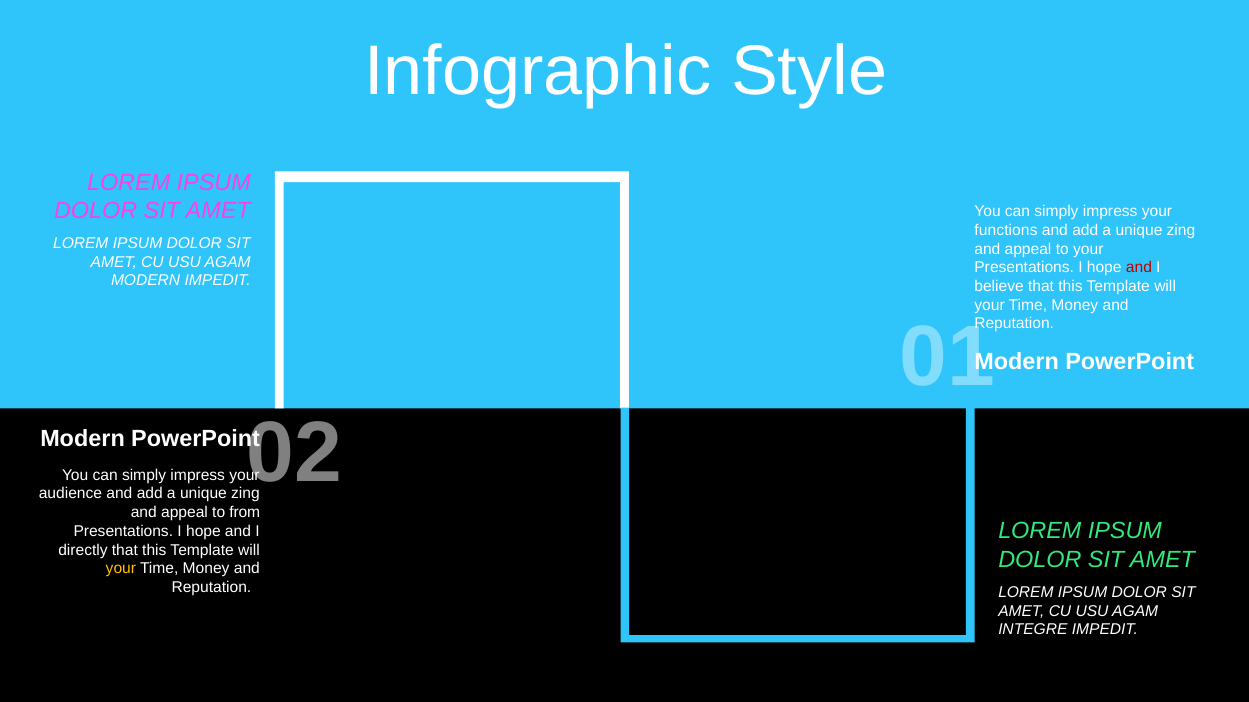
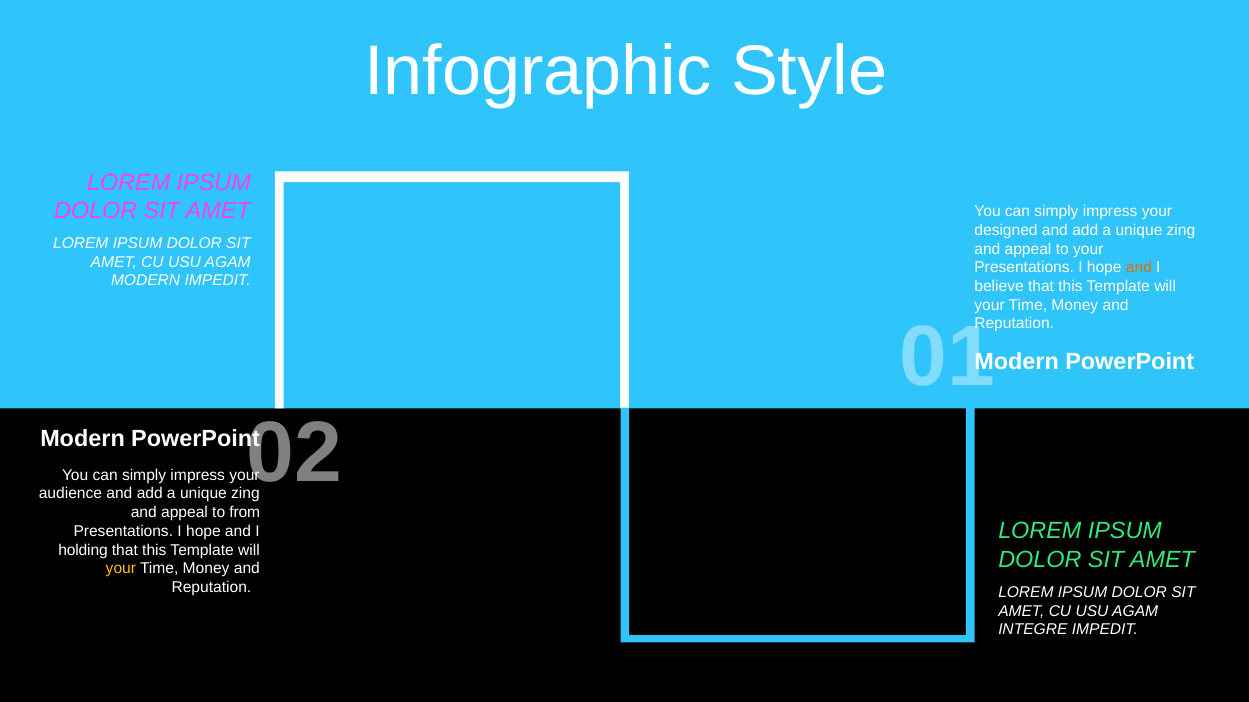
functions: functions -> designed
and at (1139, 268) colour: red -> orange
directly: directly -> holding
